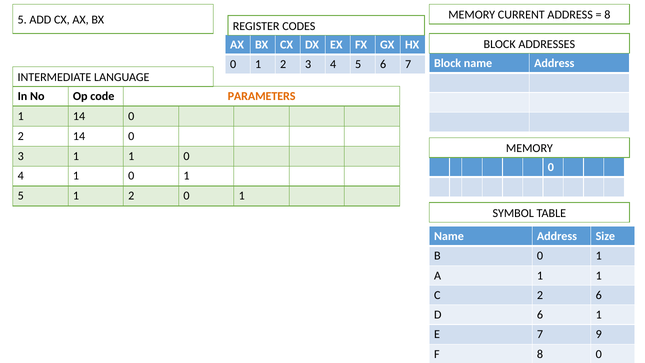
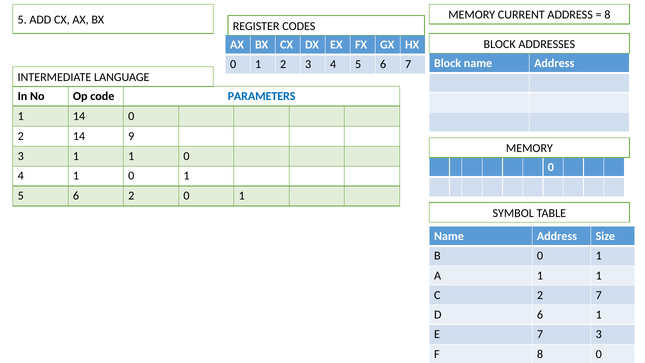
PARAMETERS colour: orange -> blue
2 14 0: 0 -> 9
1 at (76, 196): 1 -> 6
2 6: 6 -> 7
7 9: 9 -> 3
